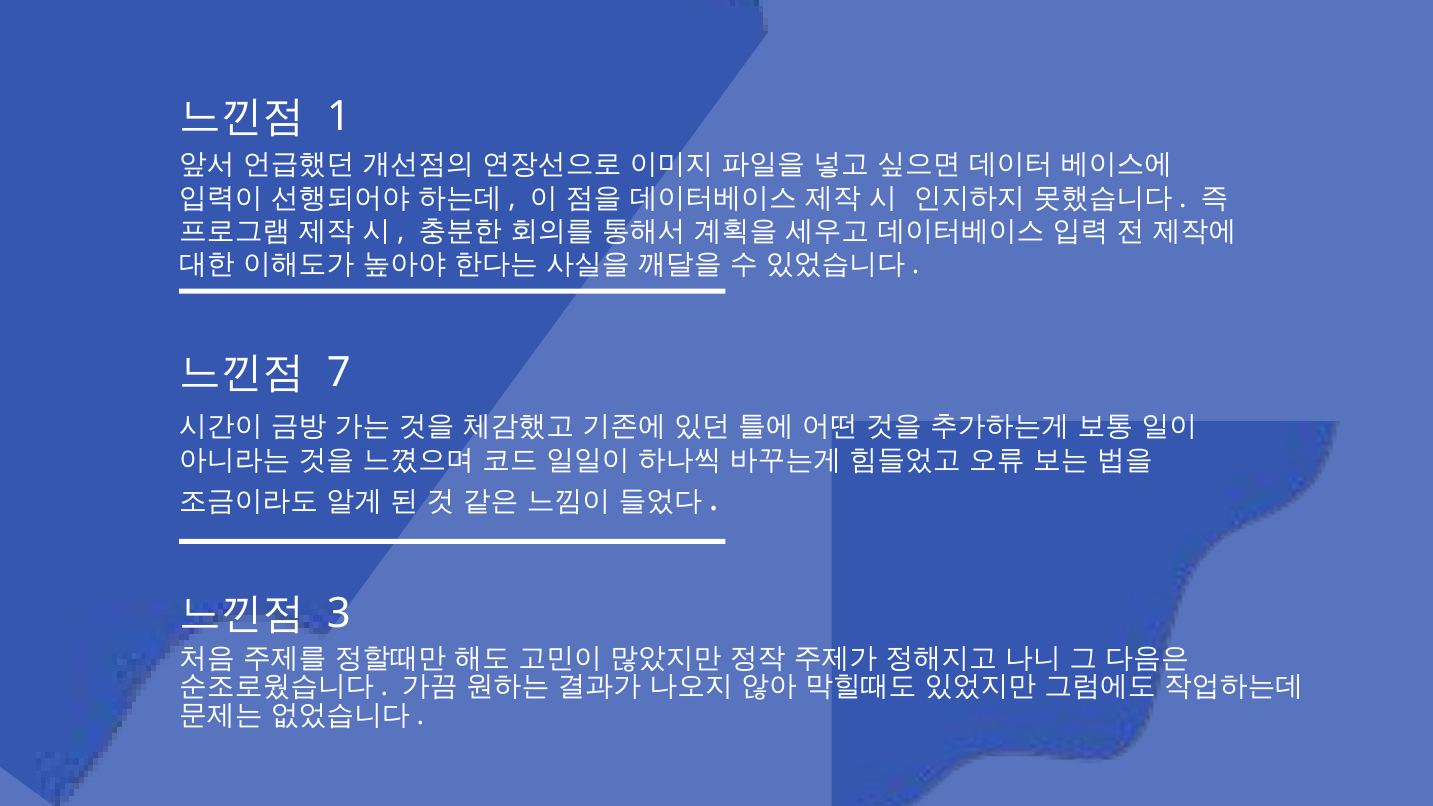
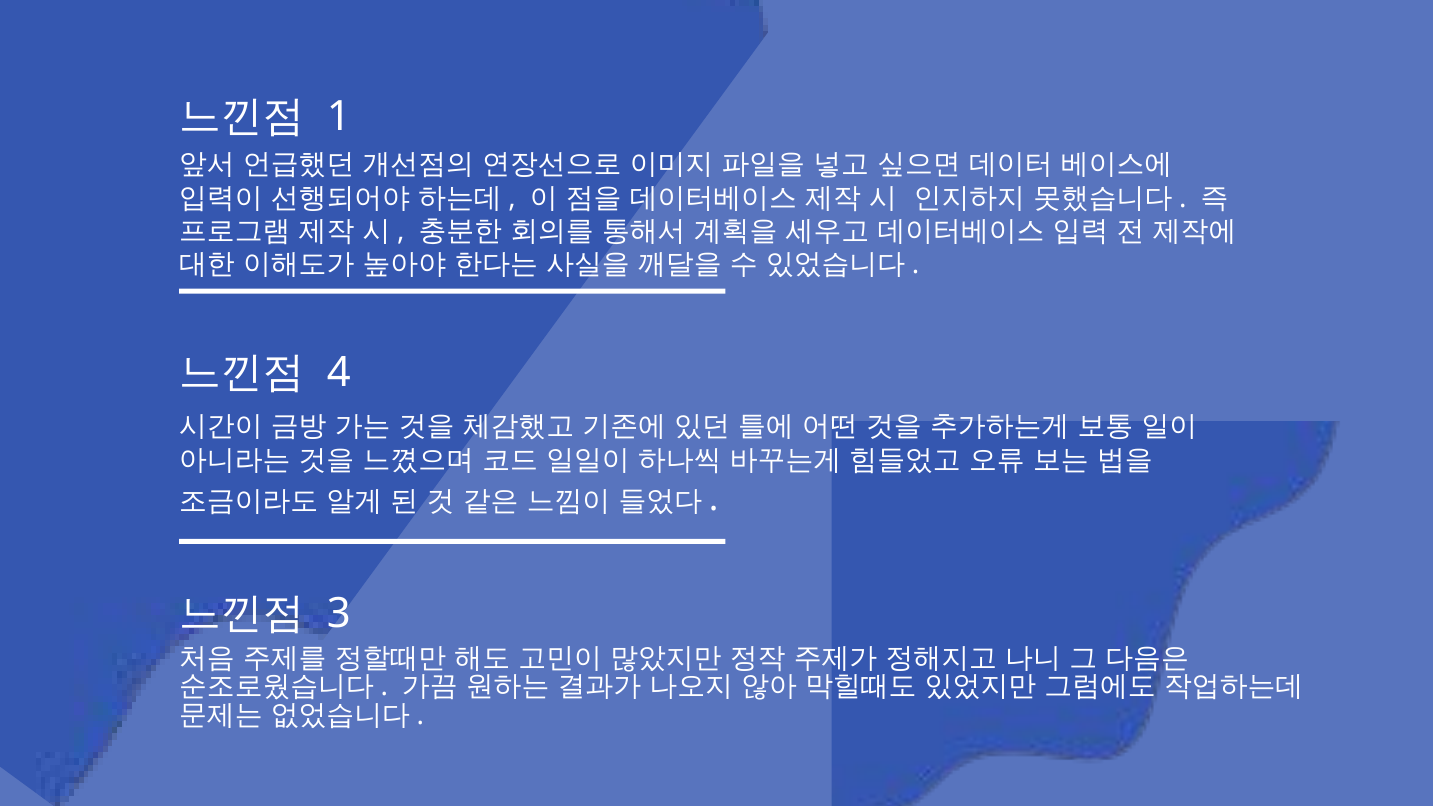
7: 7 -> 4
